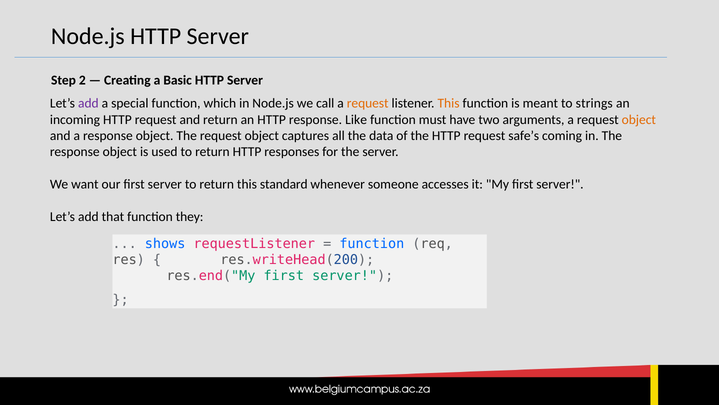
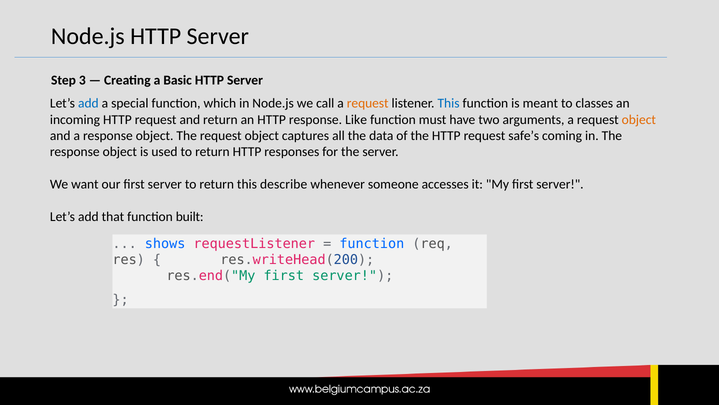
2: 2 -> 3
add at (88, 103) colour: purple -> blue
This at (449, 103) colour: orange -> blue
strings: strings -> classes
standard: standard -> describe
they: they -> built
